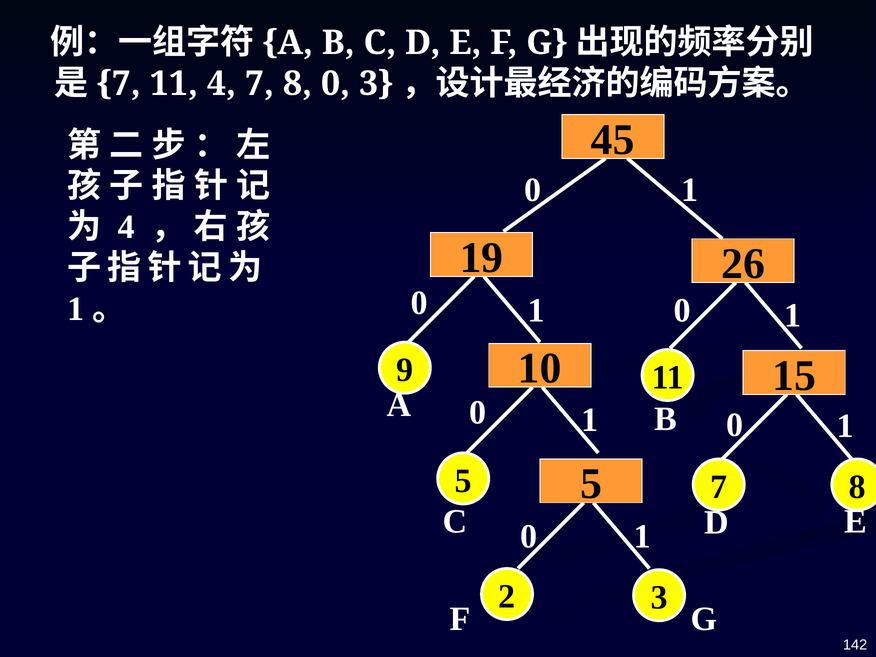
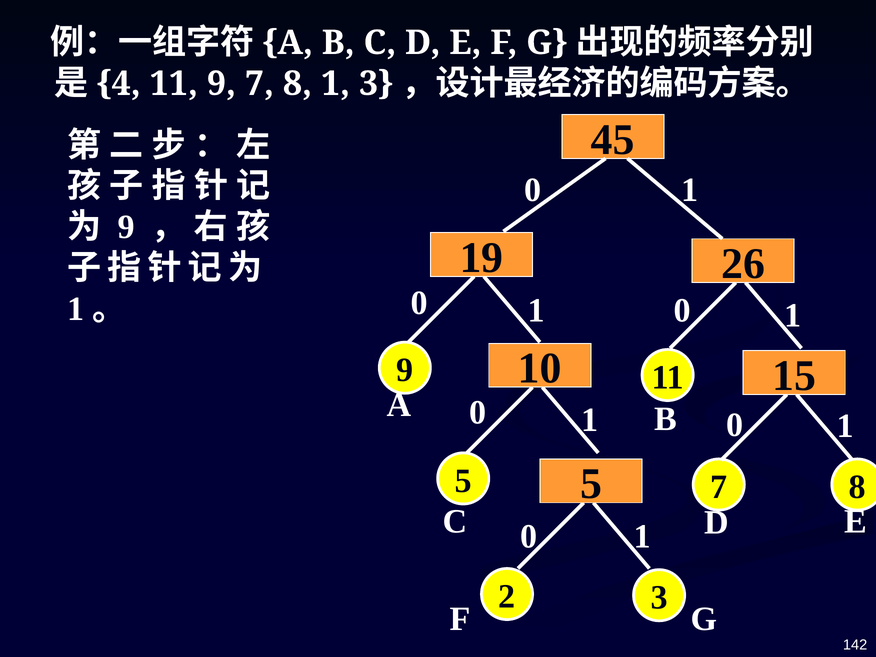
7 at (119, 84): 7 -> 4
11 4: 4 -> 9
8 0: 0 -> 1
4 at (126, 227): 4 -> 9
